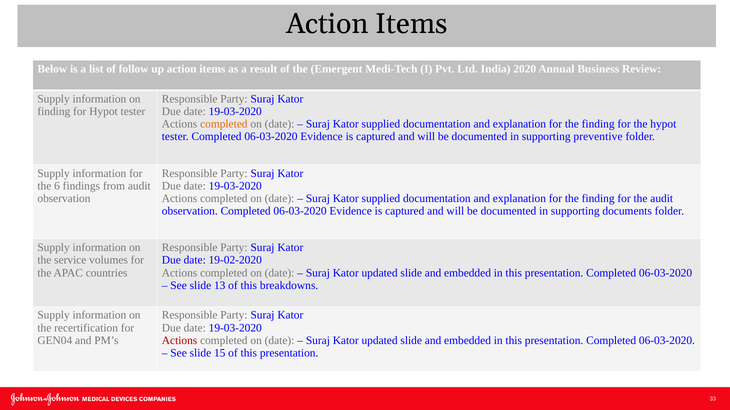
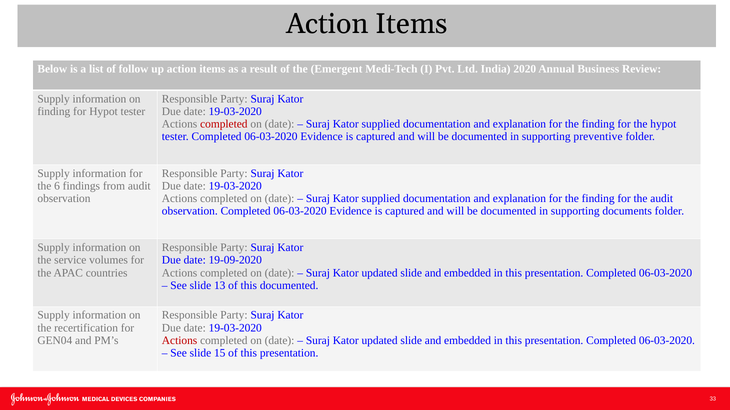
completed at (224, 124) colour: orange -> red
19-02-2020: 19-02-2020 -> 19-09-2020
this breakdowns: breakdowns -> documented
